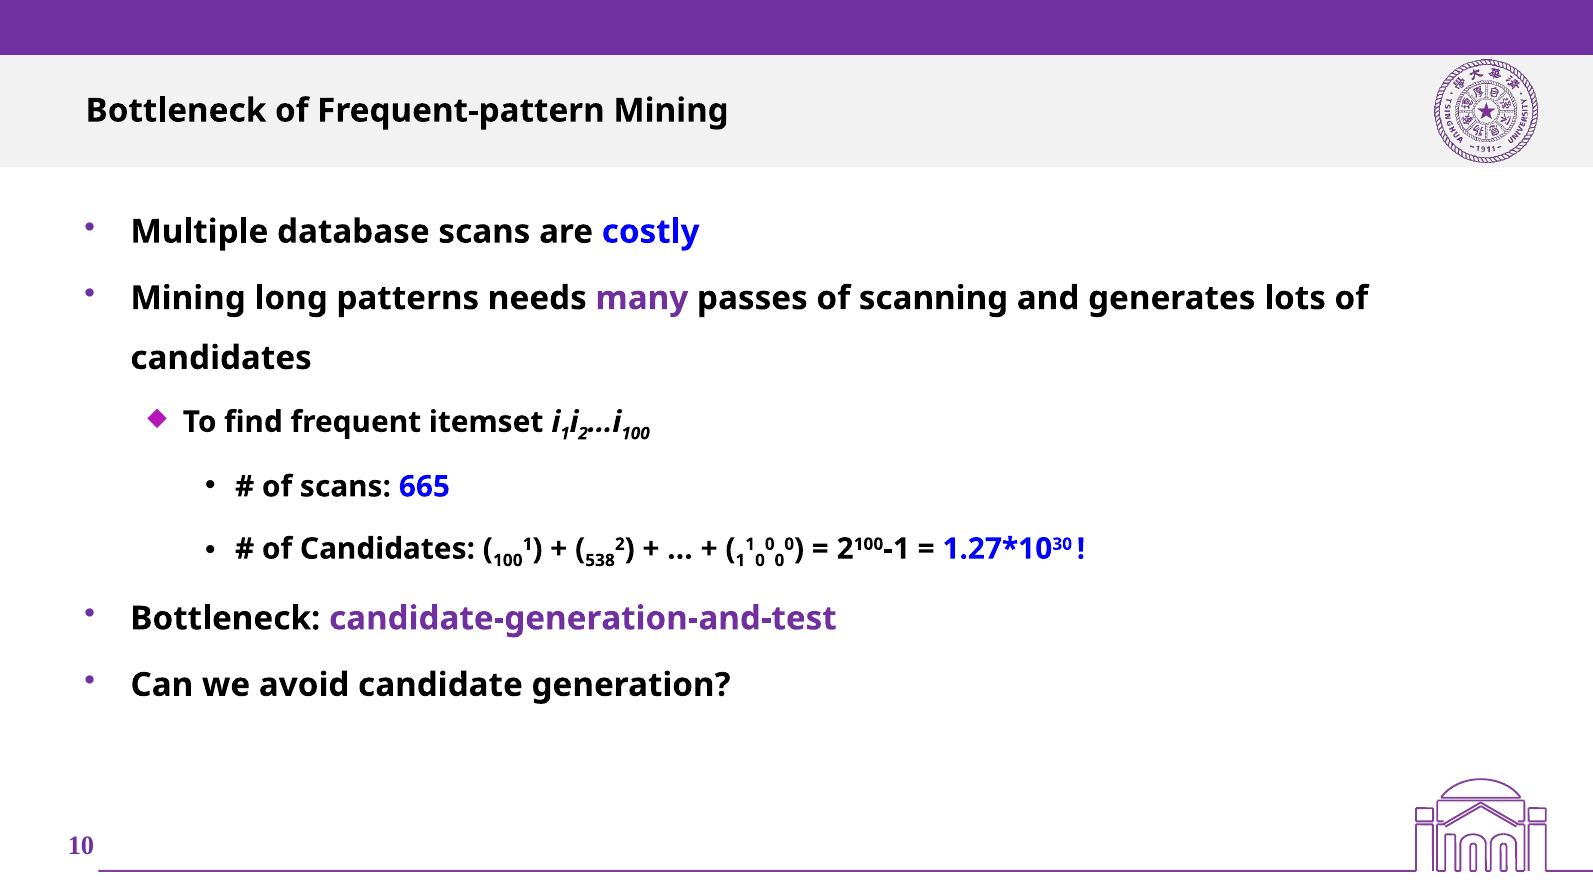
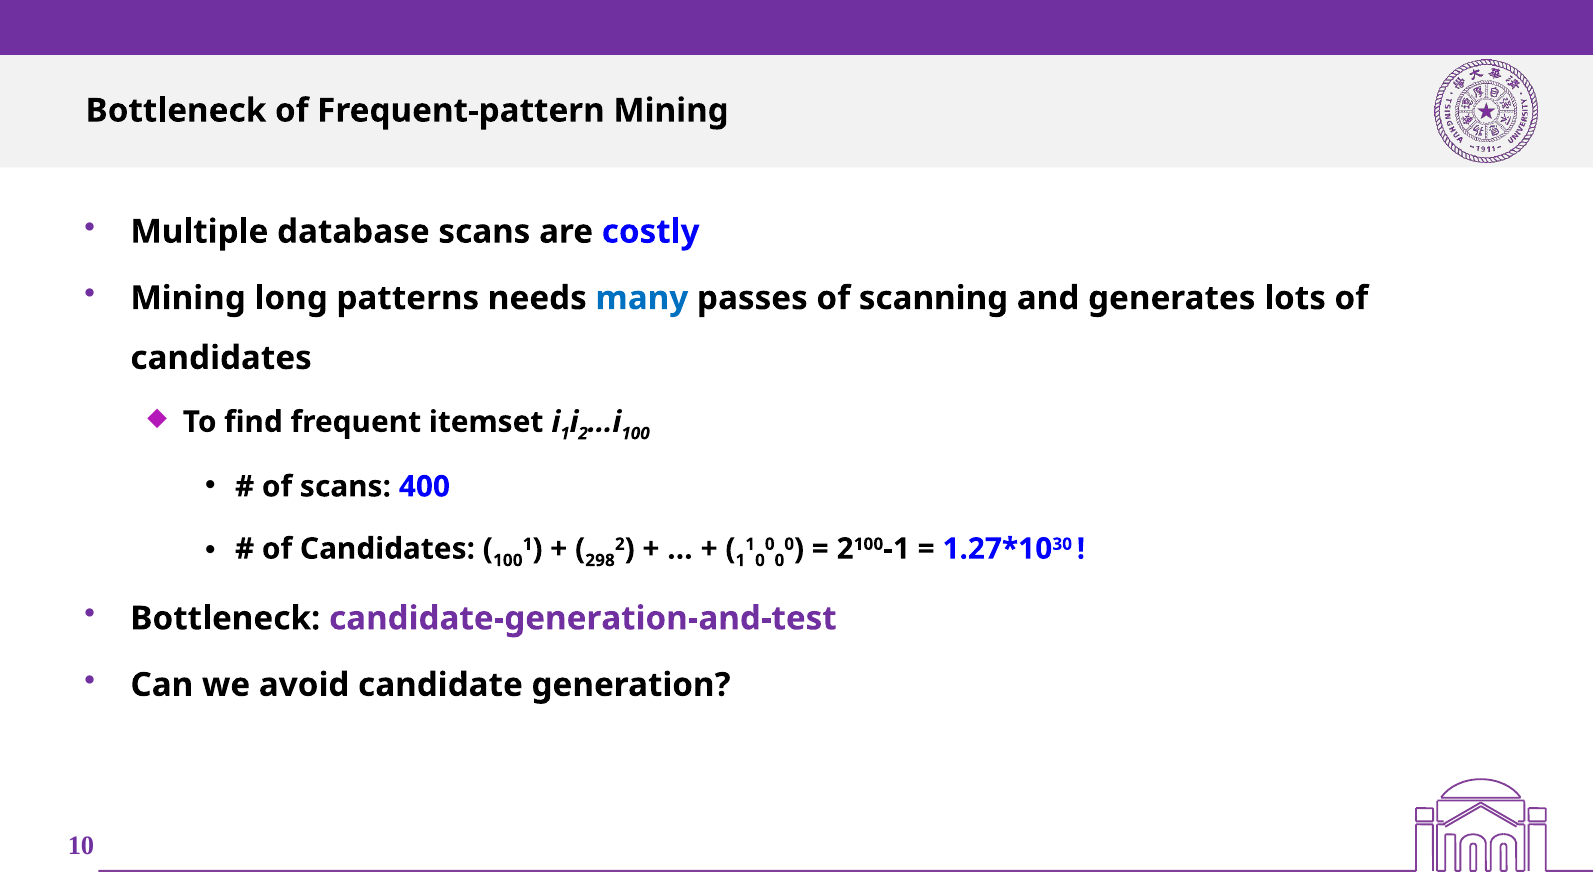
many colour: purple -> blue
665: 665 -> 400
538: 538 -> 298
